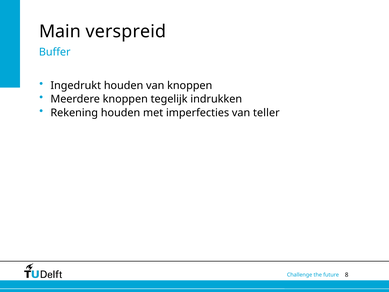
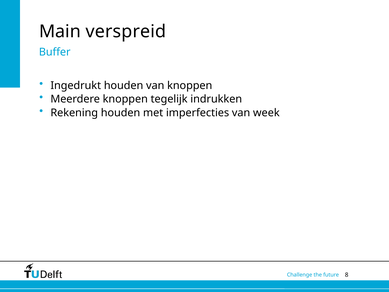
teller: teller -> week
